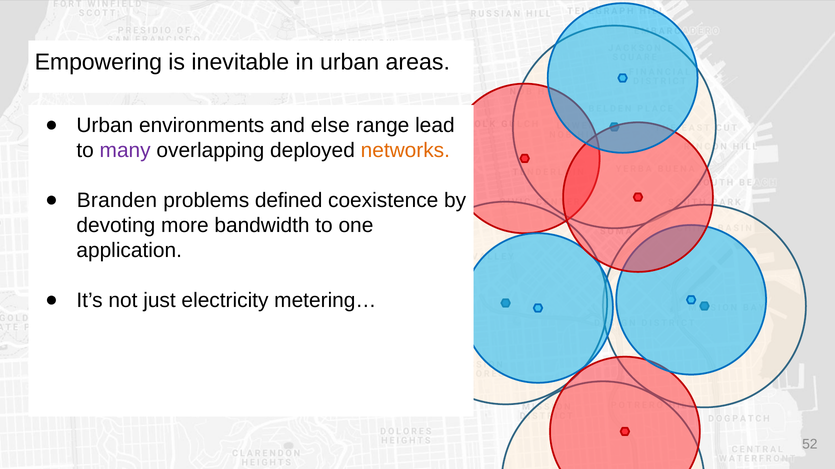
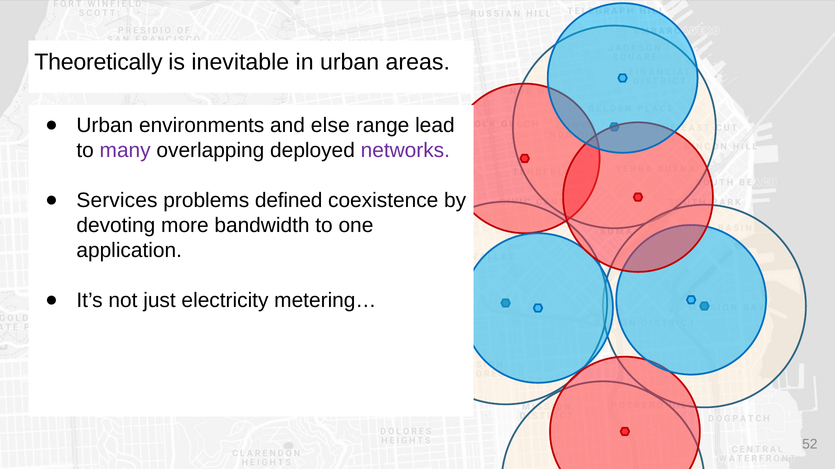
Empowering: Empowering -> Theoretically
networks colour: orange -> purple
Branden: Branden -> Services
